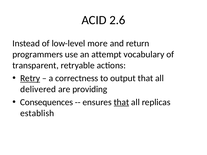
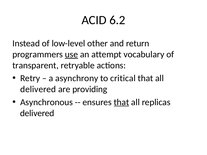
2.6: 2.6 -> 6.2
more: more -> other
use underline: none -> present
Retry underline: present -> none
correctness: correctness -> asynchrony
output: output -> critical
Consequences: Consequences -> Asynchronous
establish at (37, 113): establish -> delivered
